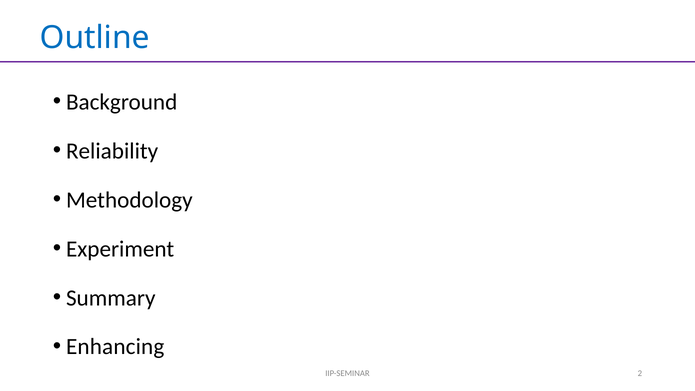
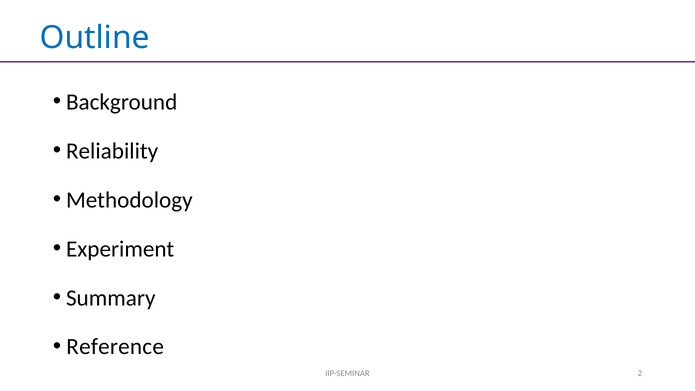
Enhancing: Enhancing -> Reference
